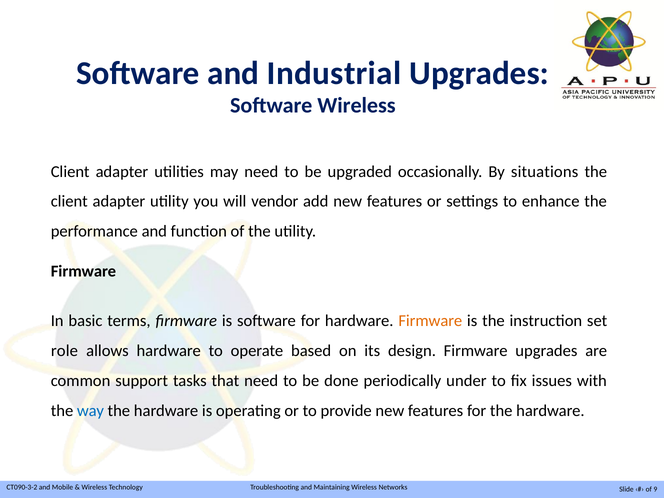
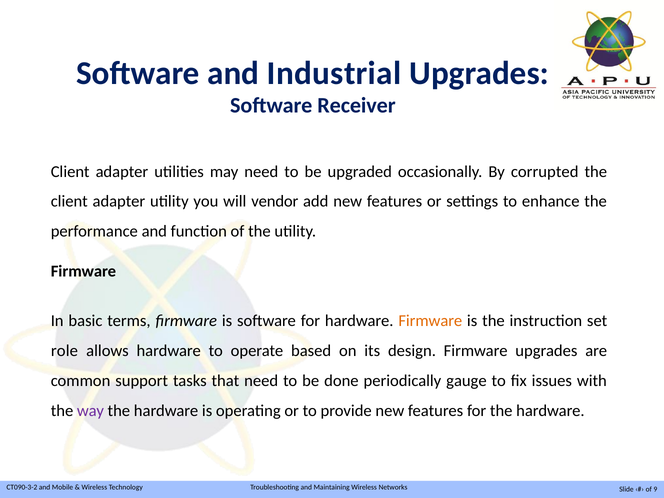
Software Wireless: Wireless -> Receiver
situations: situations -> corrupted
under: under -> gauge
way colour: blue -> purple
